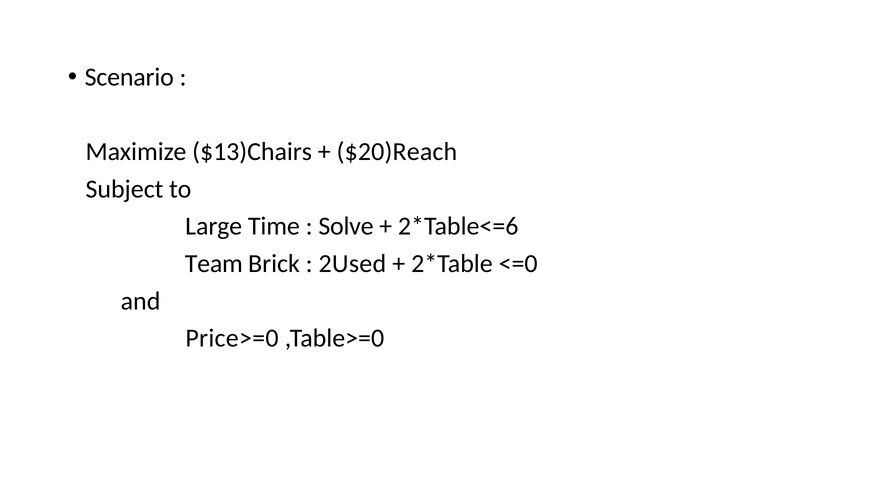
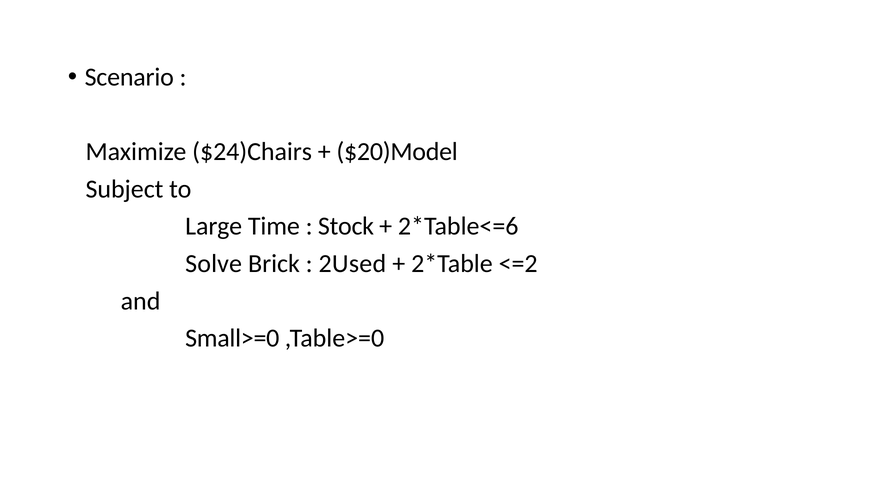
$13)Chairs: $13)Chairs -> $24)Chairs
$20)Reach: $20)Reach -> $20)Model
Solve: Solve -> Stock
Team: Team -> Solve
<=0: <=0 -> <=2
Price>=0: Price>=0 -> Small>=0
